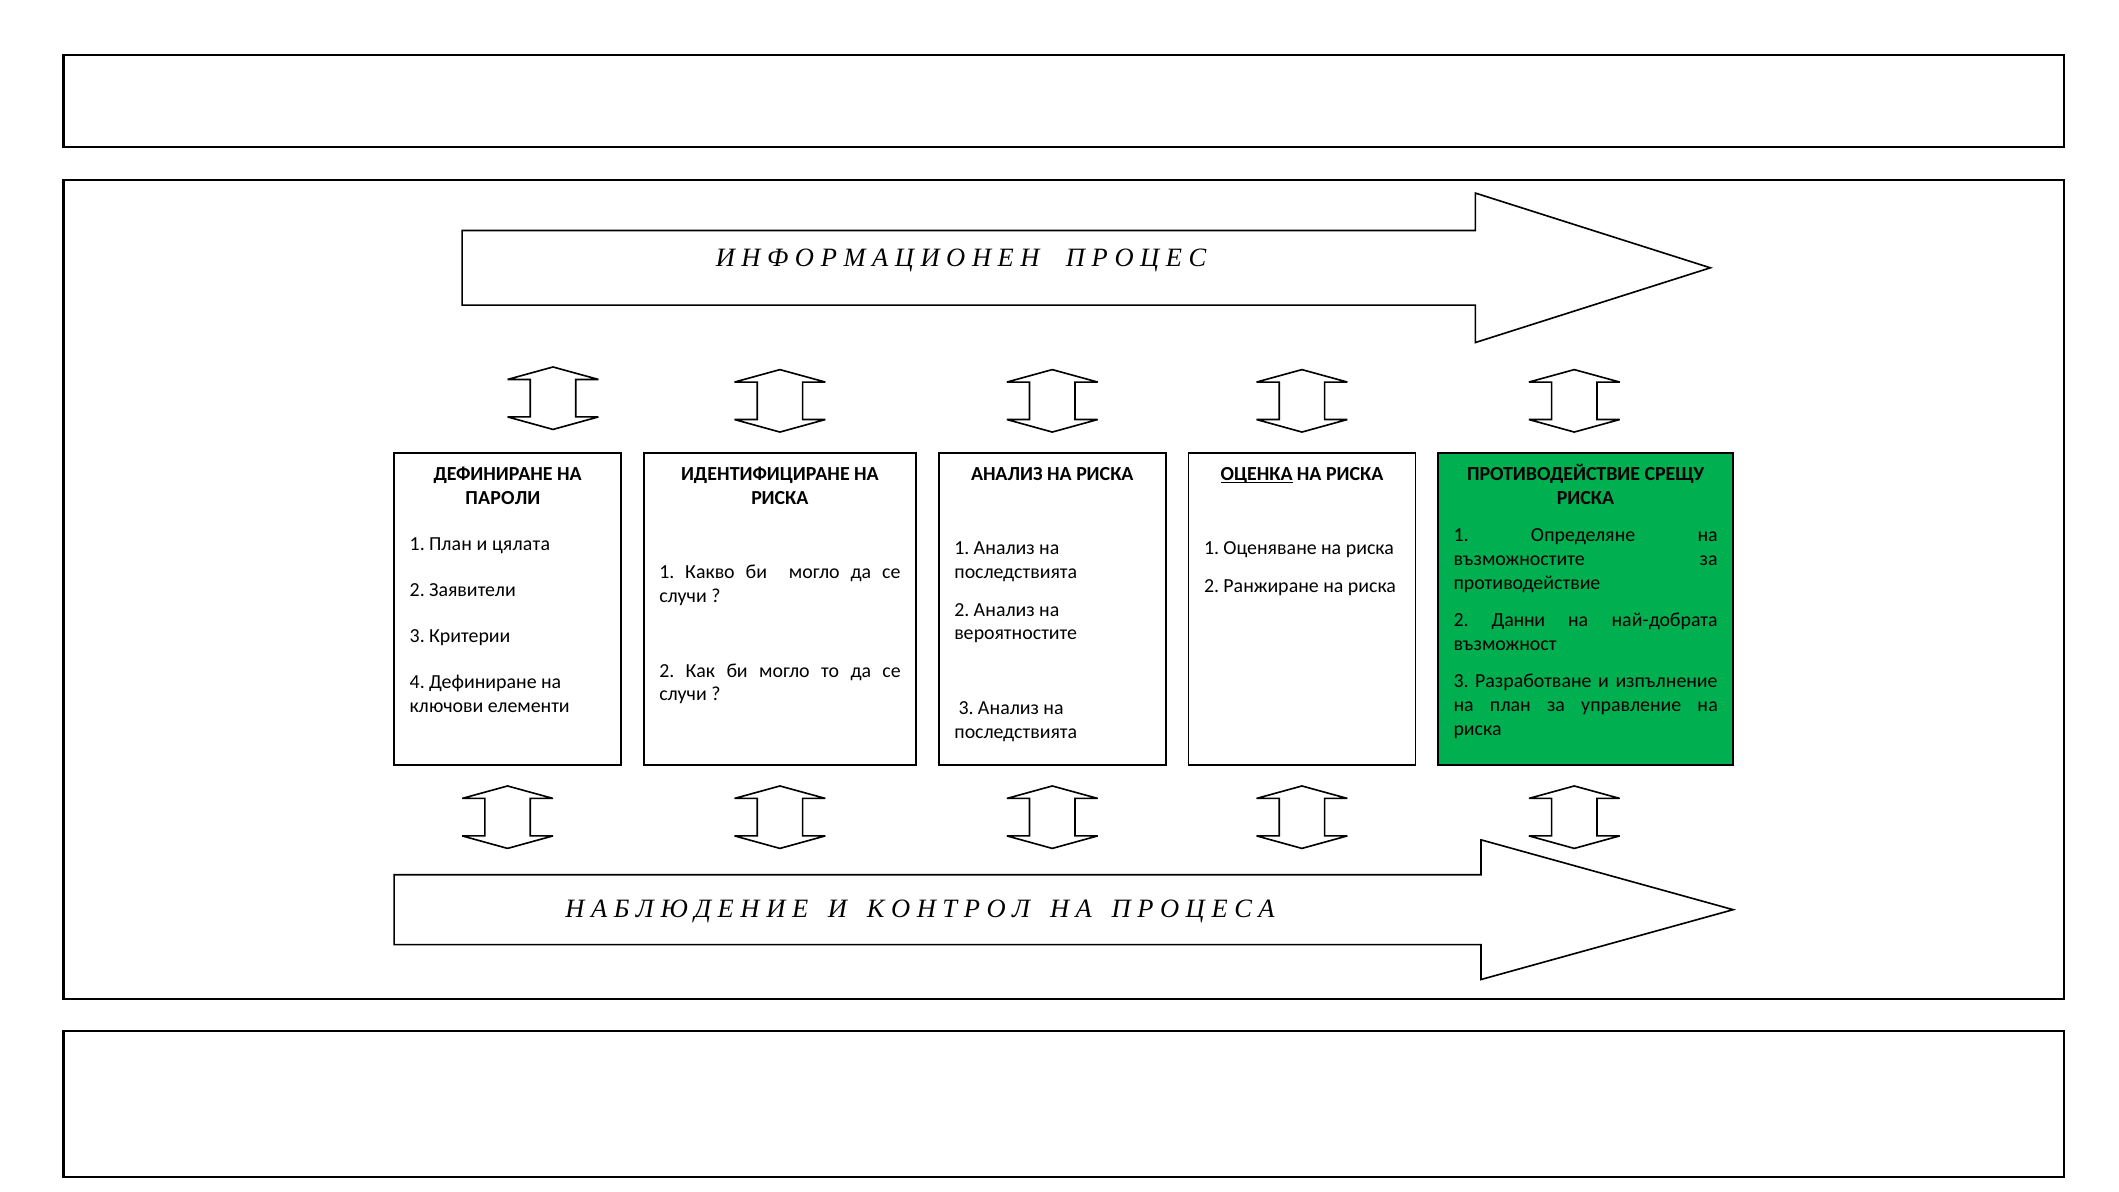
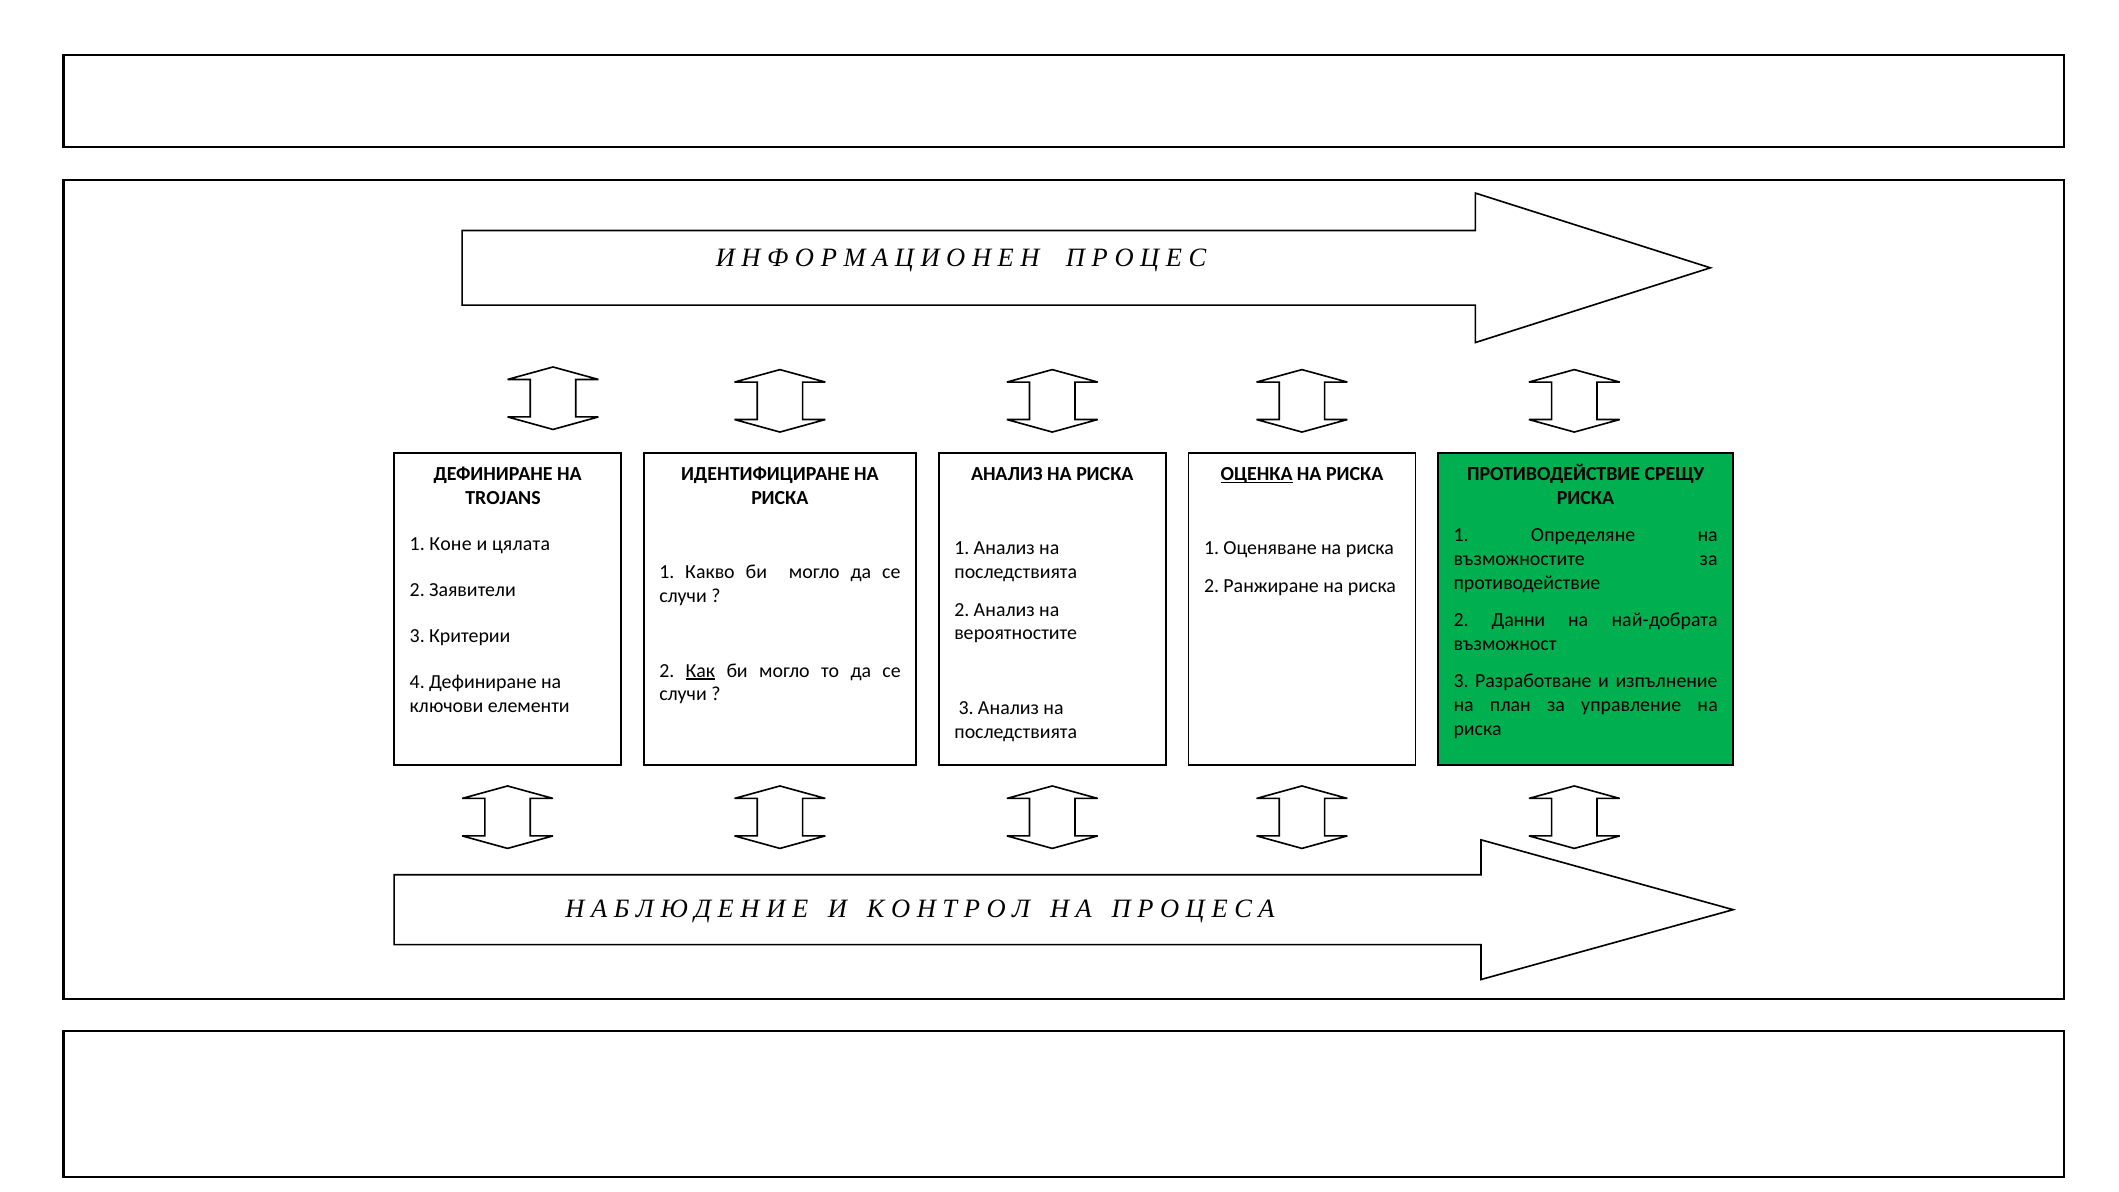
ПАРОЛИ: ПАРОЛИ -> TROJANS
1 План: План -> Коне
Как underline: none -> present
